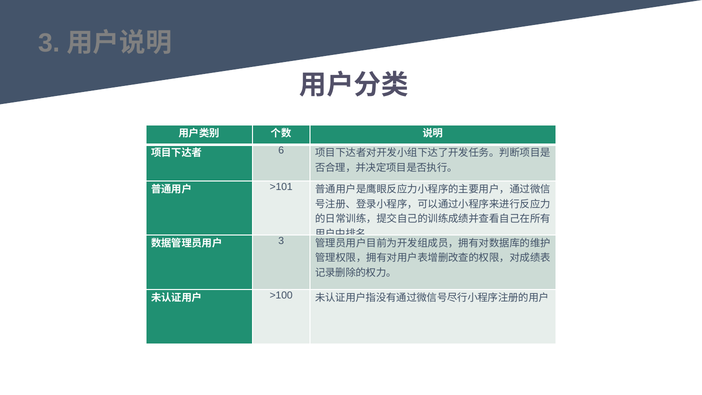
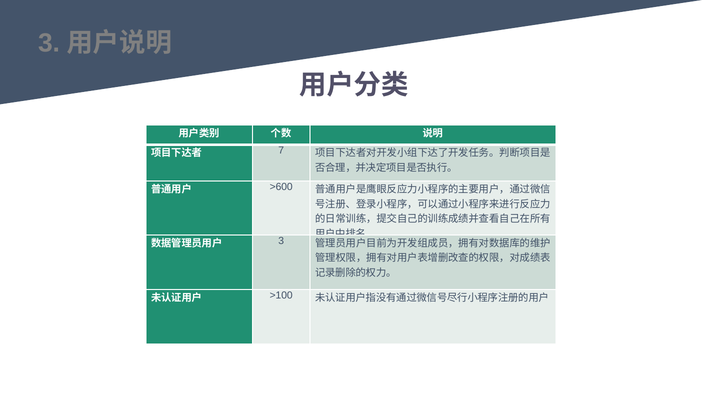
6: 6 -> 7
>101: >101 -> >600
